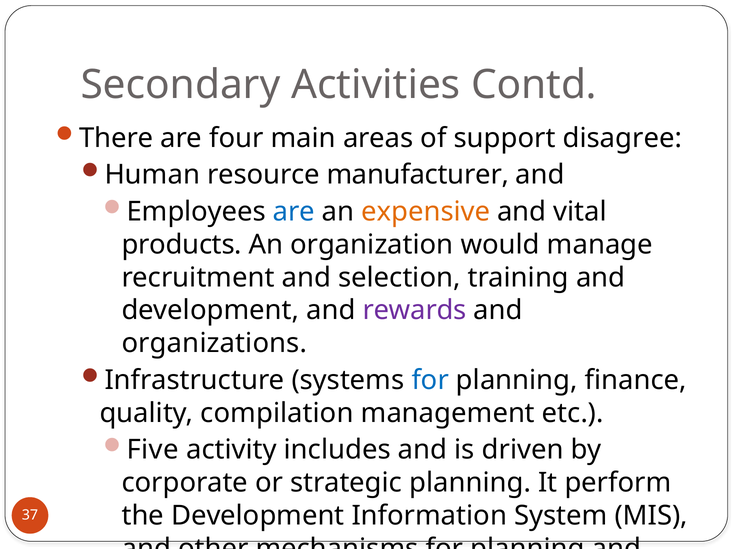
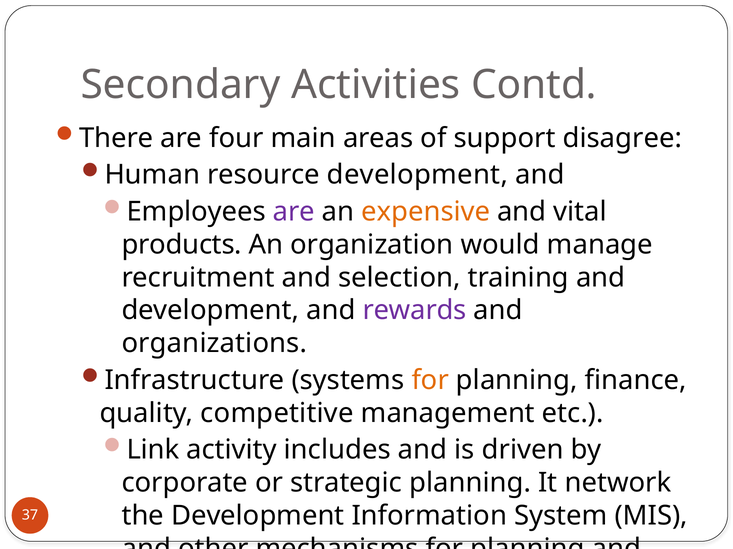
resource manufacturer: manufacturer -> development
are at (294, 212) colour: blue -> purple
for at (430, 381) colour: blue -> orange
compilation: compilation -> competitive
Five: Five -> Link
perform: perform -> network
